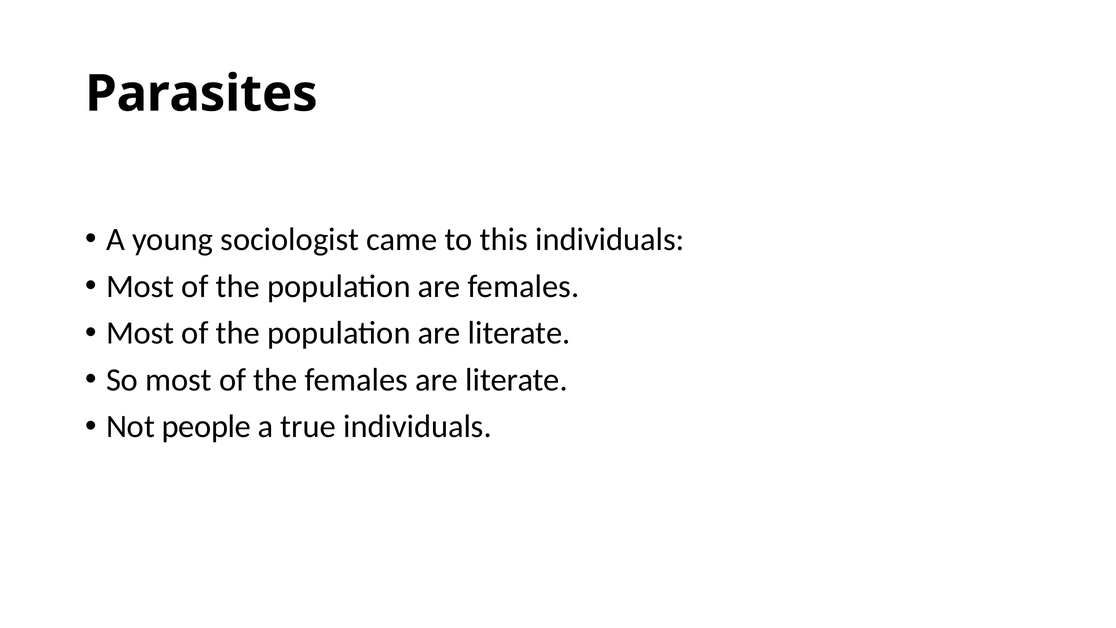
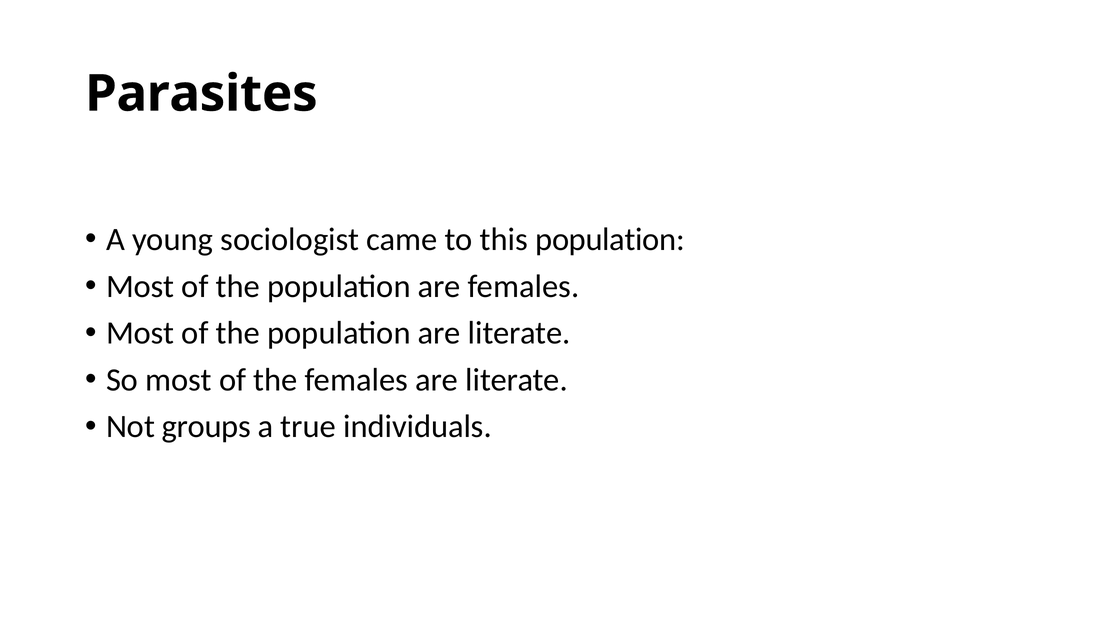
this individuals: individuals -> population
people: people -> groups
